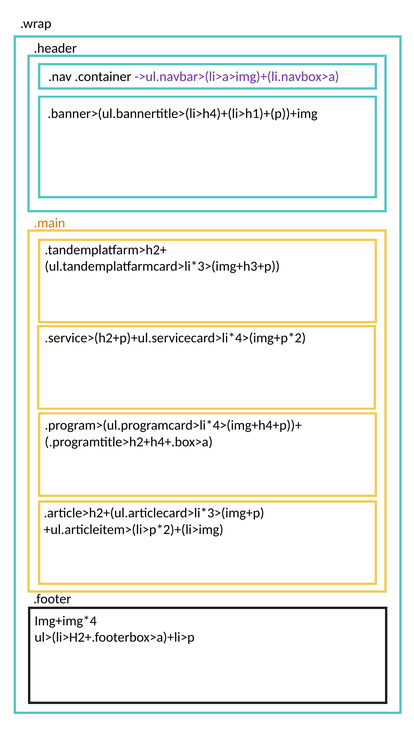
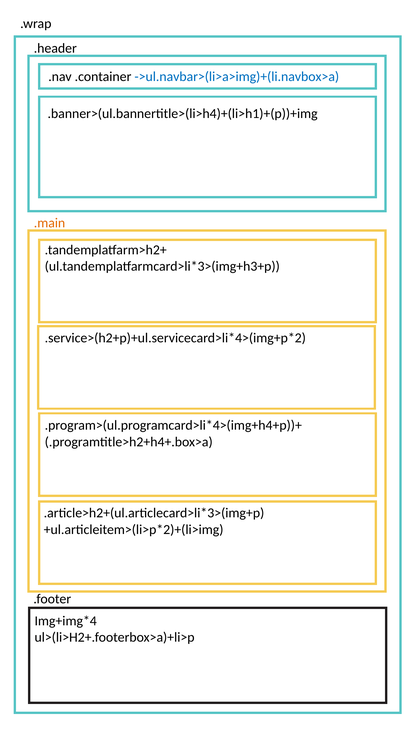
->ul.navbar>(li>a>img)+(li.navbox>a colour: purple -> blue
